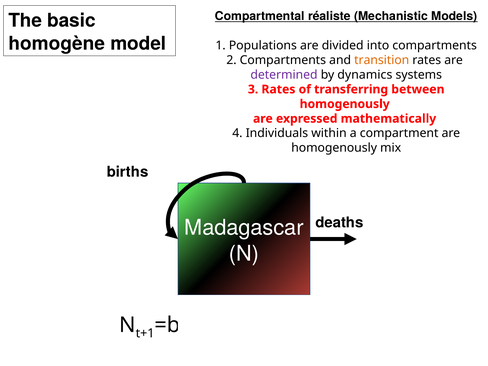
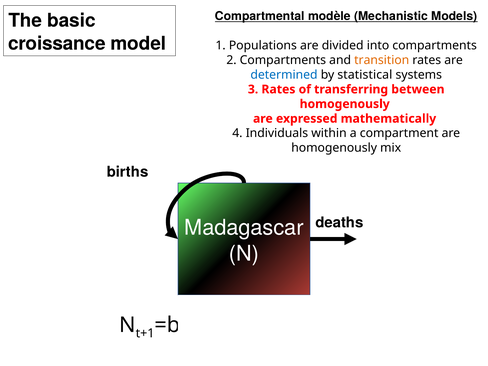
réaliste: réaliste -> modèle
homogène: homogène -> croissance
determined colour: purple -> blue
dynamics: dynamics -> statistical
